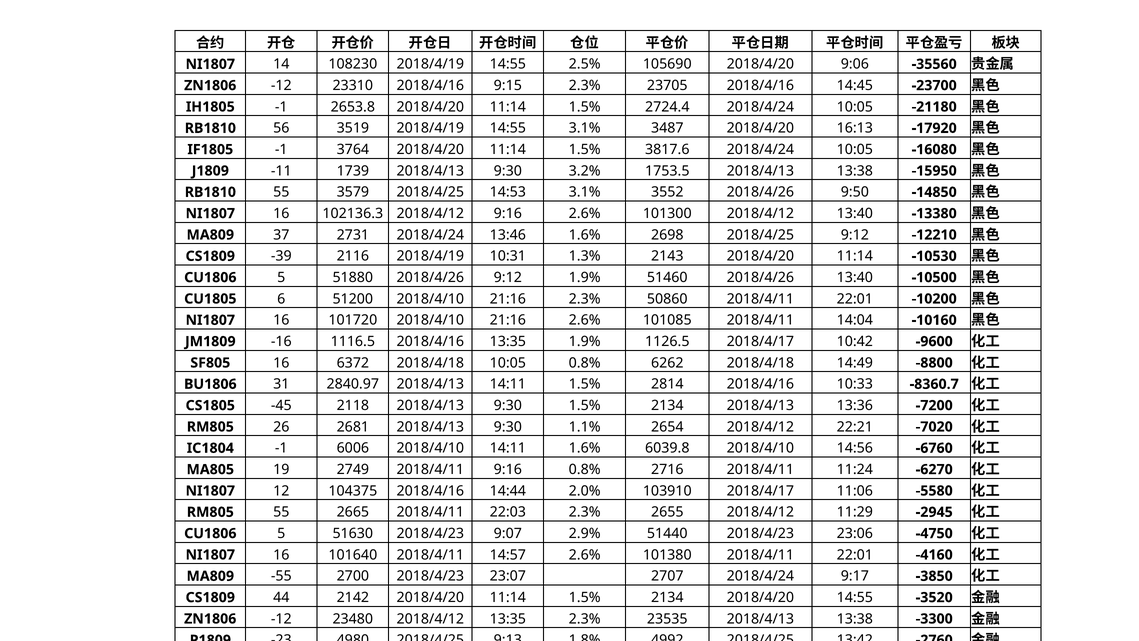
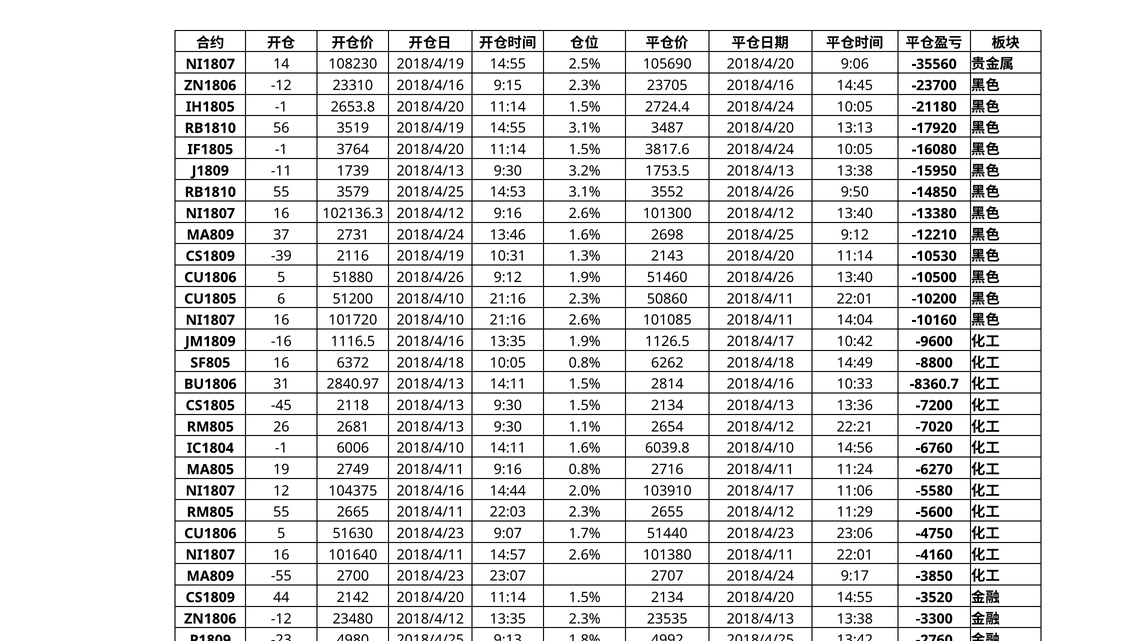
16:13: 16:13 -> 13:13
-2945: -2945 -> -5600
2.9%: 2.9% -> 1.7%
